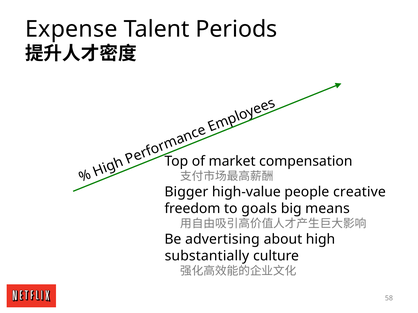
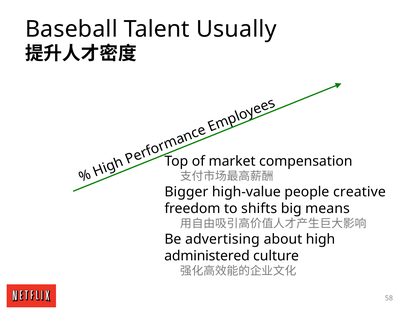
Expense: Expense -> Baseball
Periods: Periods -> Usually
goals: goals -> shifts
substantially: substantially -> administered
